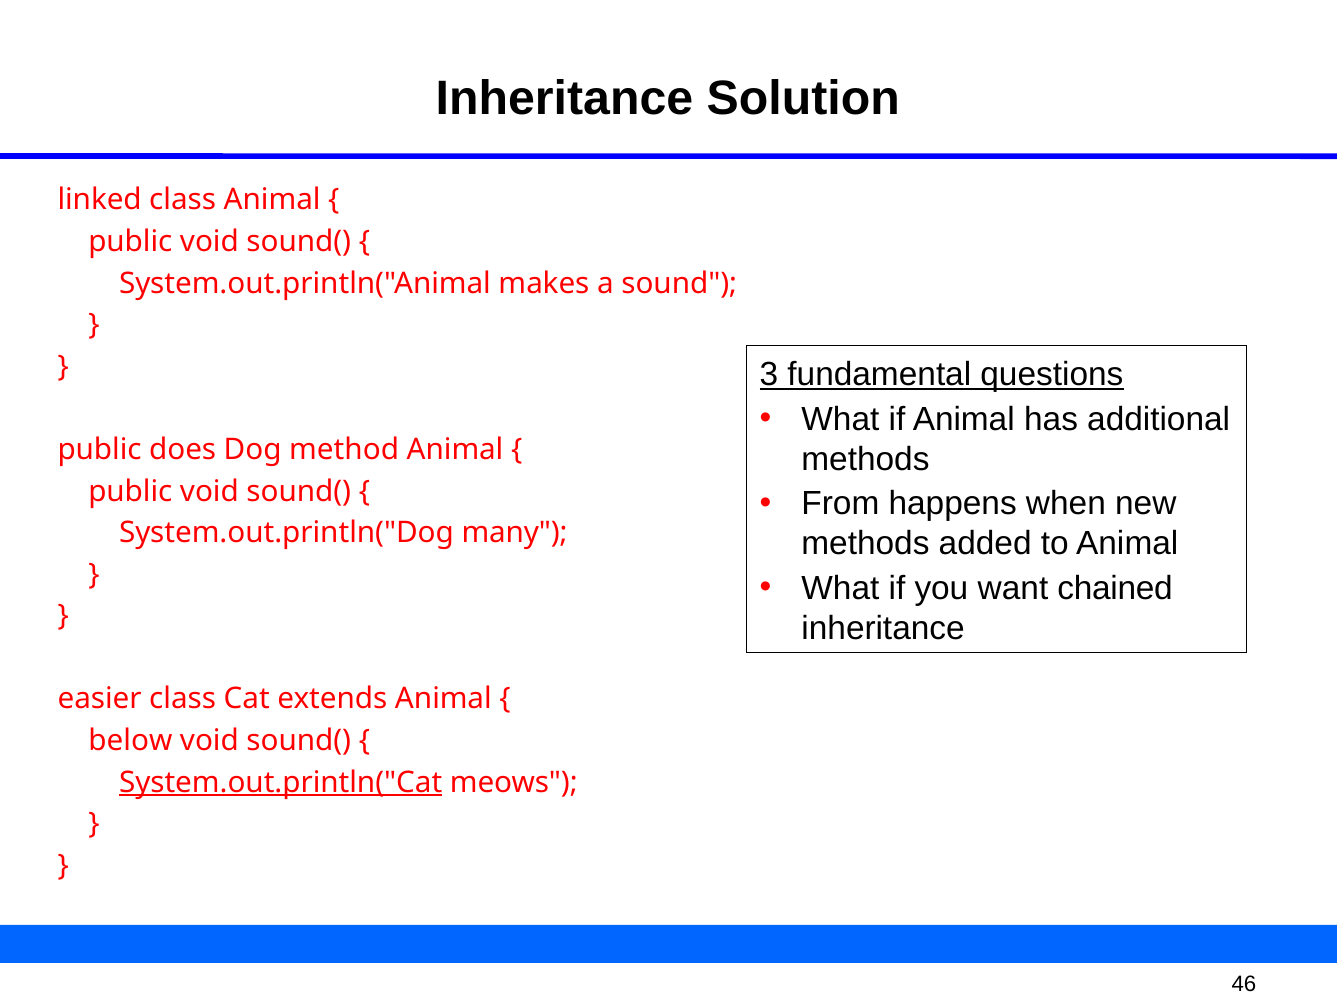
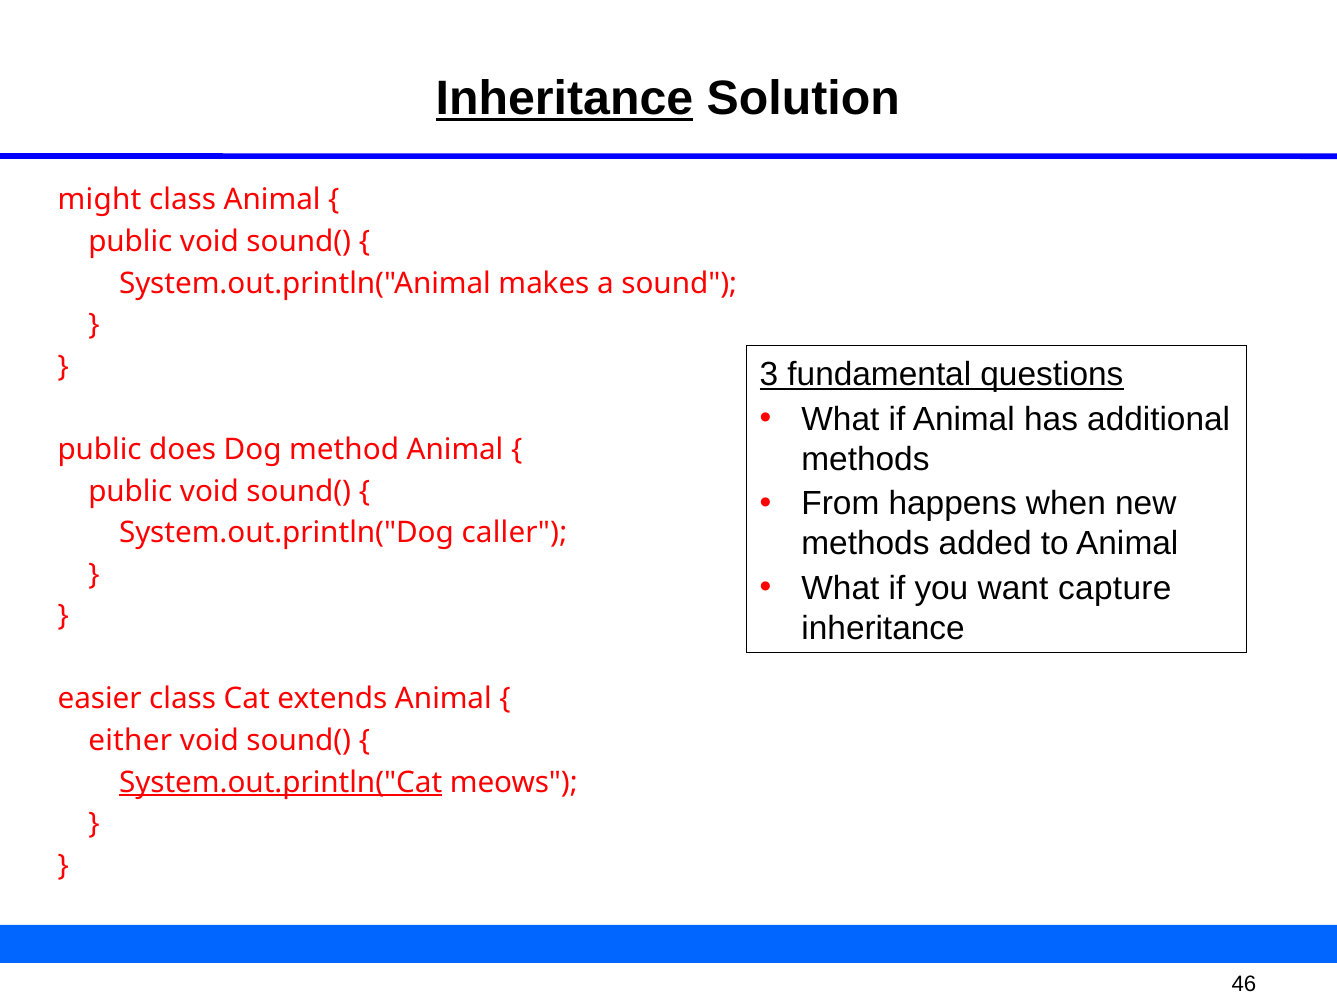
Inheritance at (564, 98) underline: none -> present
linked: linked -> might
many: many -> caller
chained: chained -> capture
below: below -> either
